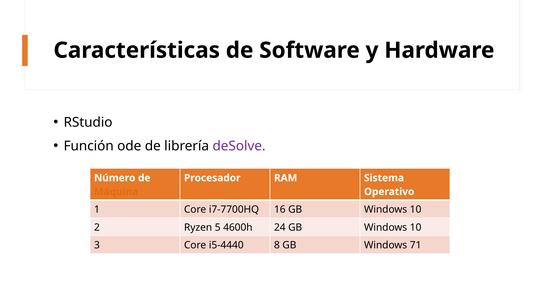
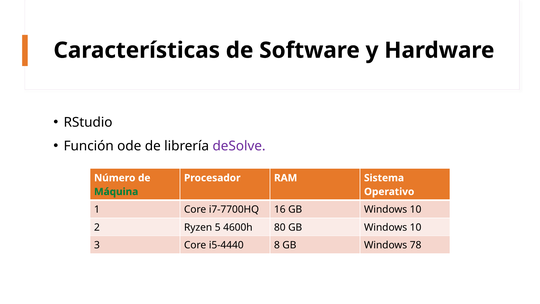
Máquina colour: orange -> green
24: 24 -> 80
71: 71 -> 78
